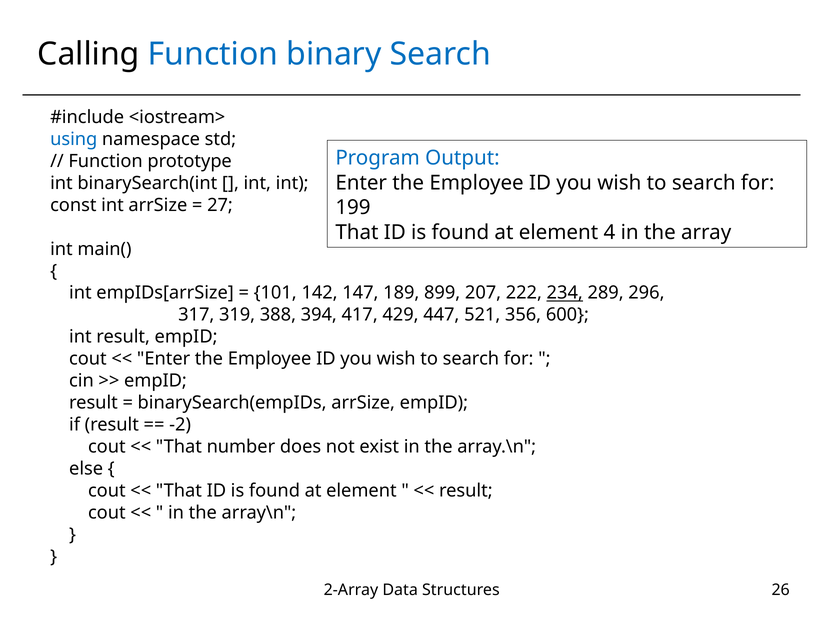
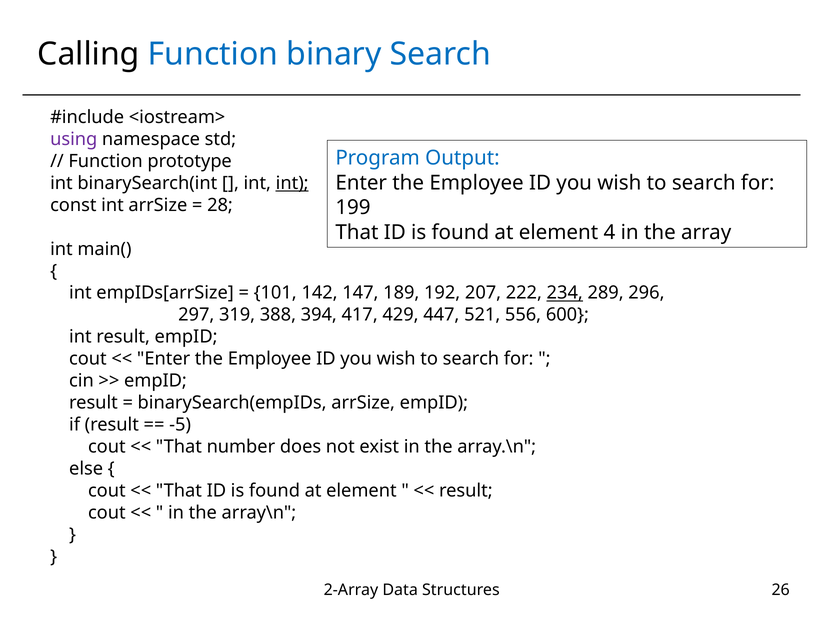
using colour: blue -> purple
int at (292, 183) underline: none -> present
27: 27 -> 28
899: 899 -> 192
317: 317 -> 297
356: 356 -> 556
-2: -2 -> -5
